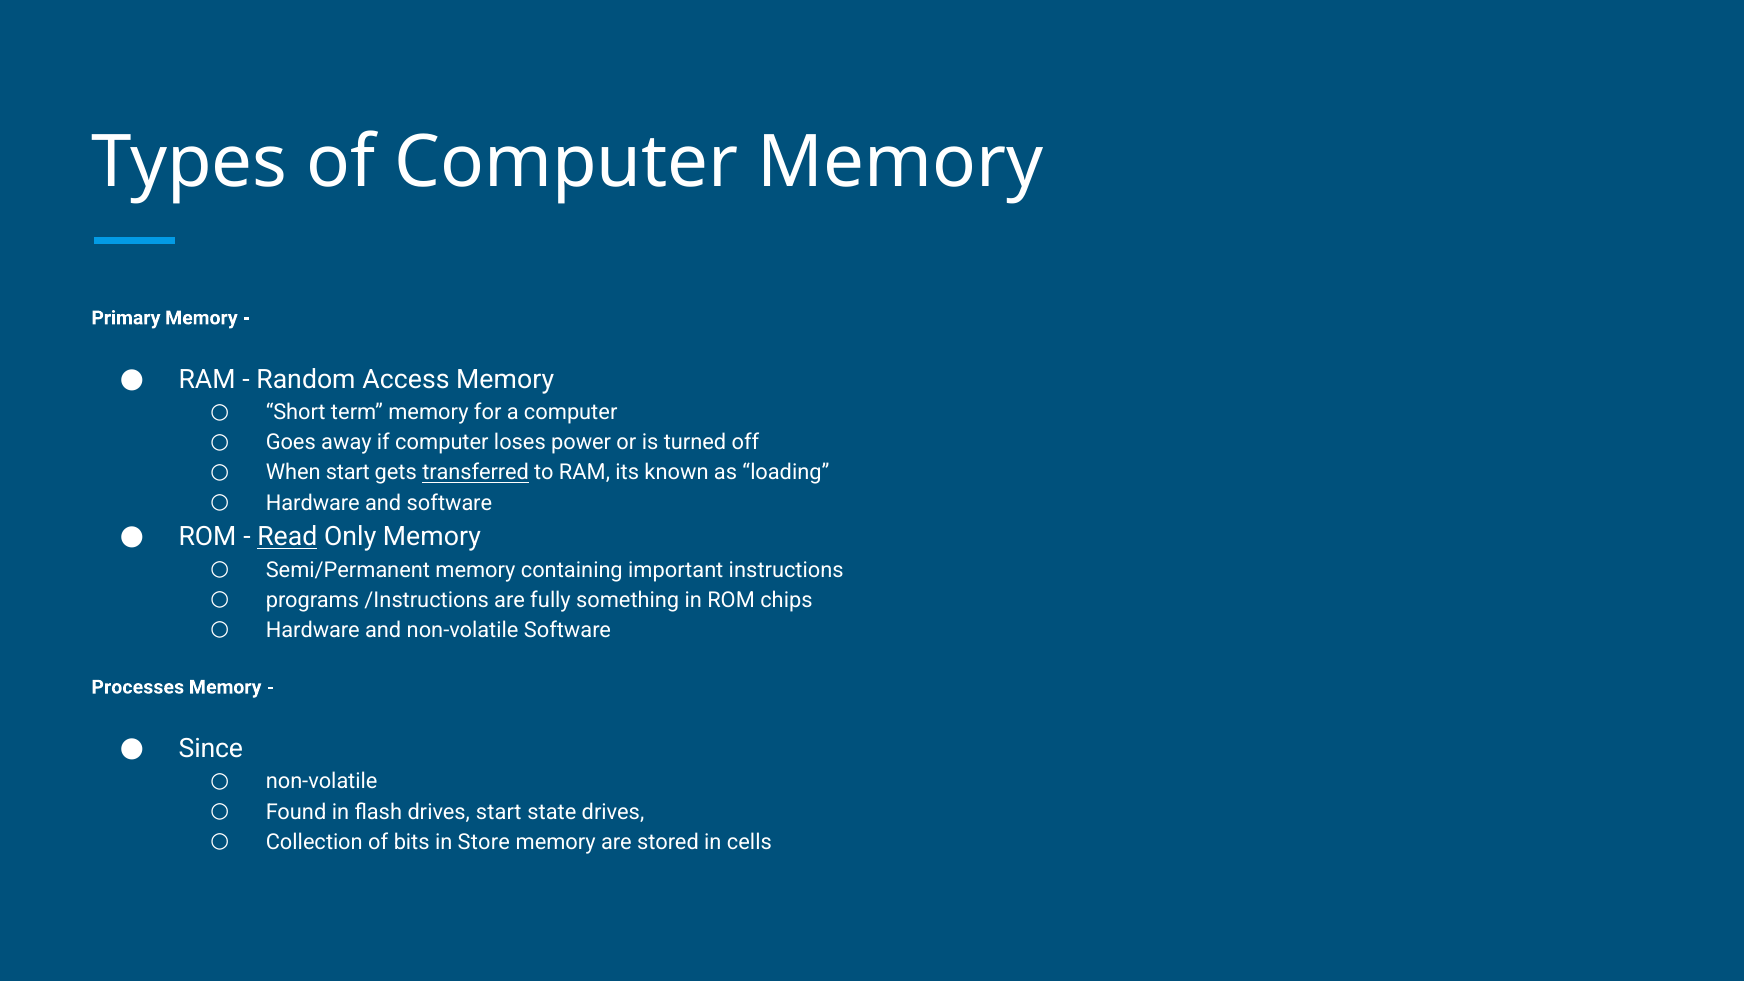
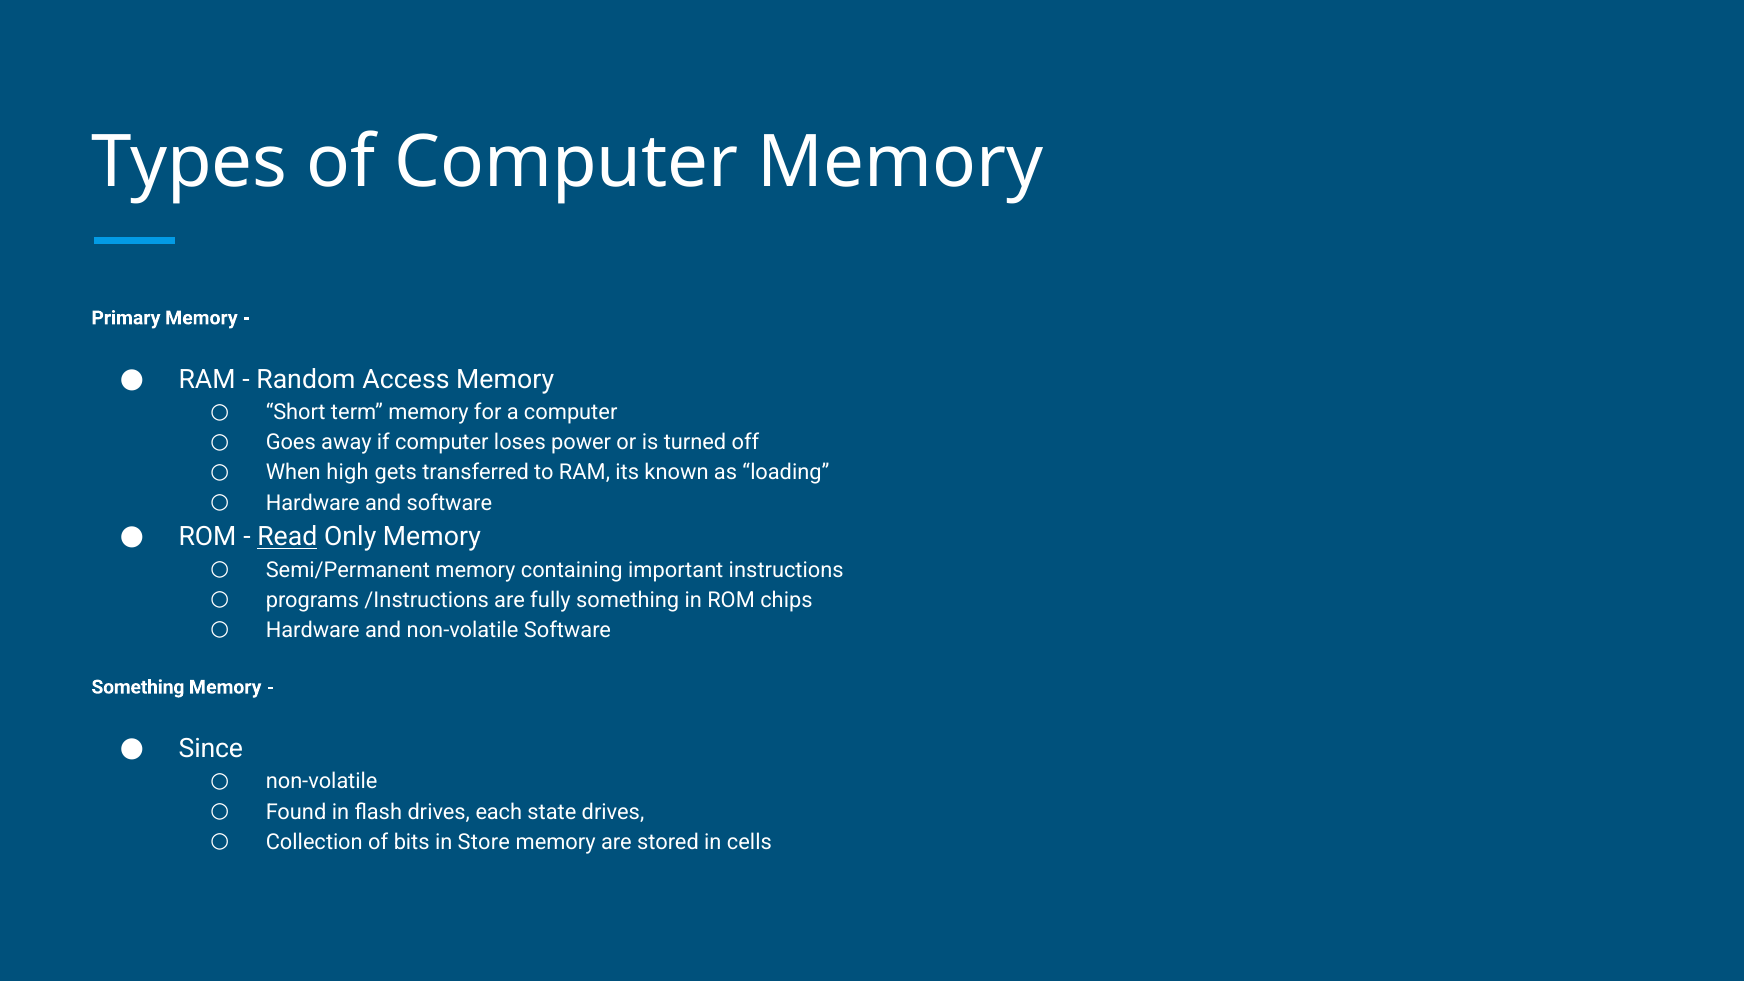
When start: start -> high
transferred underline: present -> none
Processes at (138, 687): Processes -> Something
drives start: start -> each
